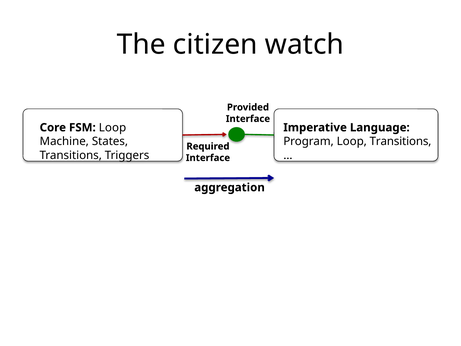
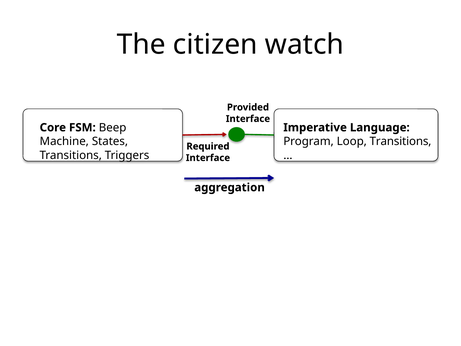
FSM Loop: Loop -> Beep
